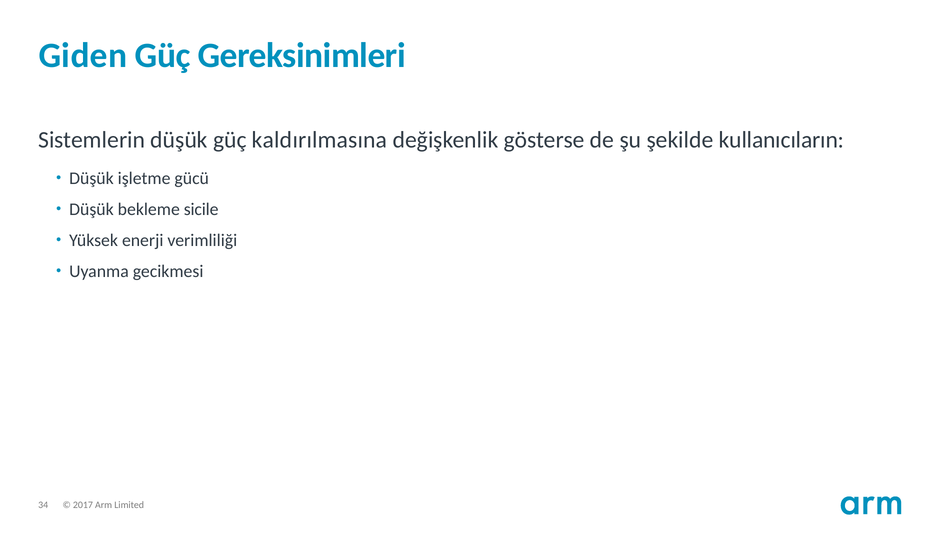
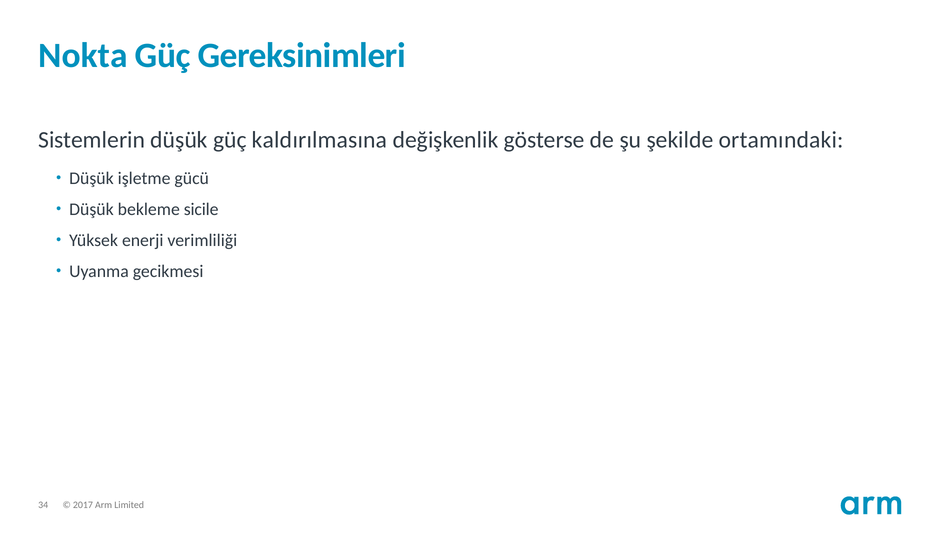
Giden: Giden -> Nokta
kullanıcıların: kullanıcıların -> ortamındaki
